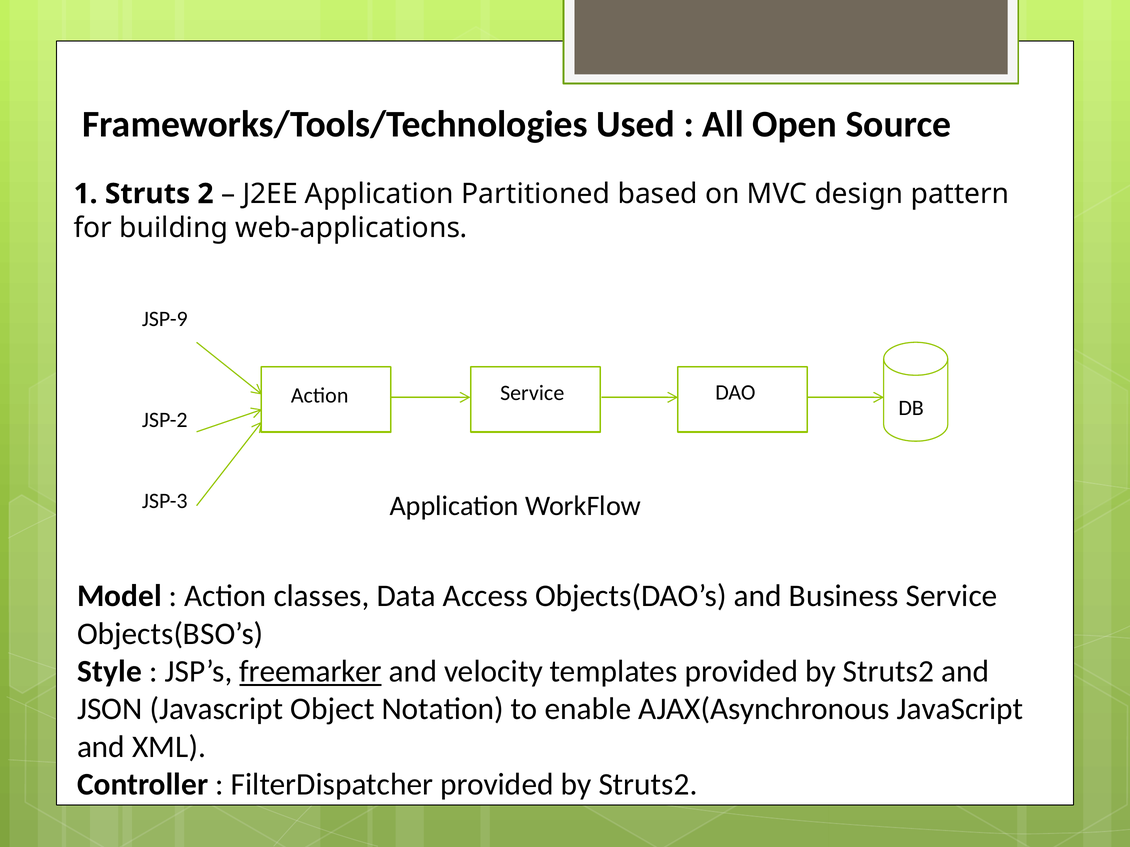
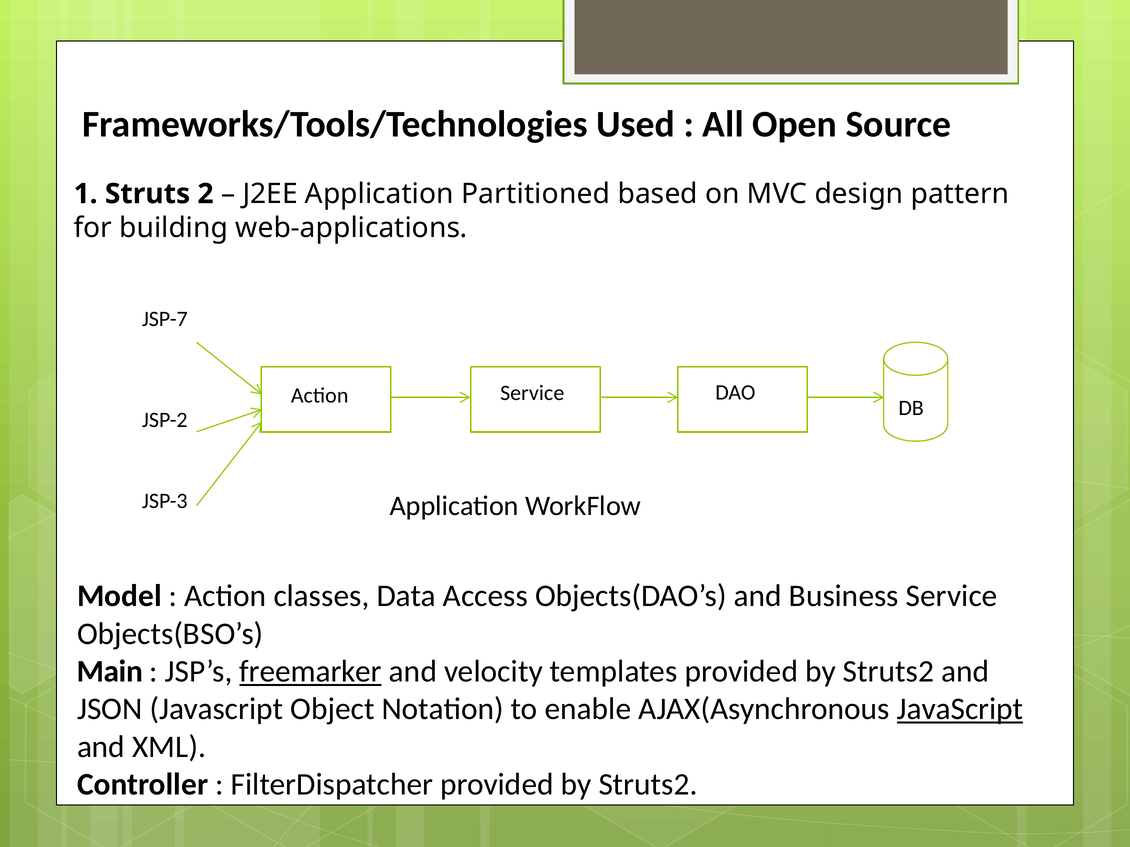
JSP-9: JSP-9 -> JSP-7
Style: Style -> Main
JavaScript at (960, 709) underline: none -> present
